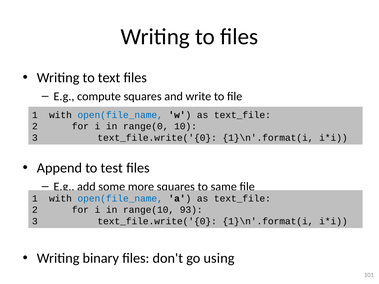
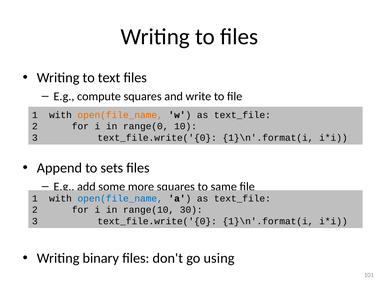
open(file_name at (120, 115) colour: blue -> orange
test: test -> sets
93: 93 -> 30
